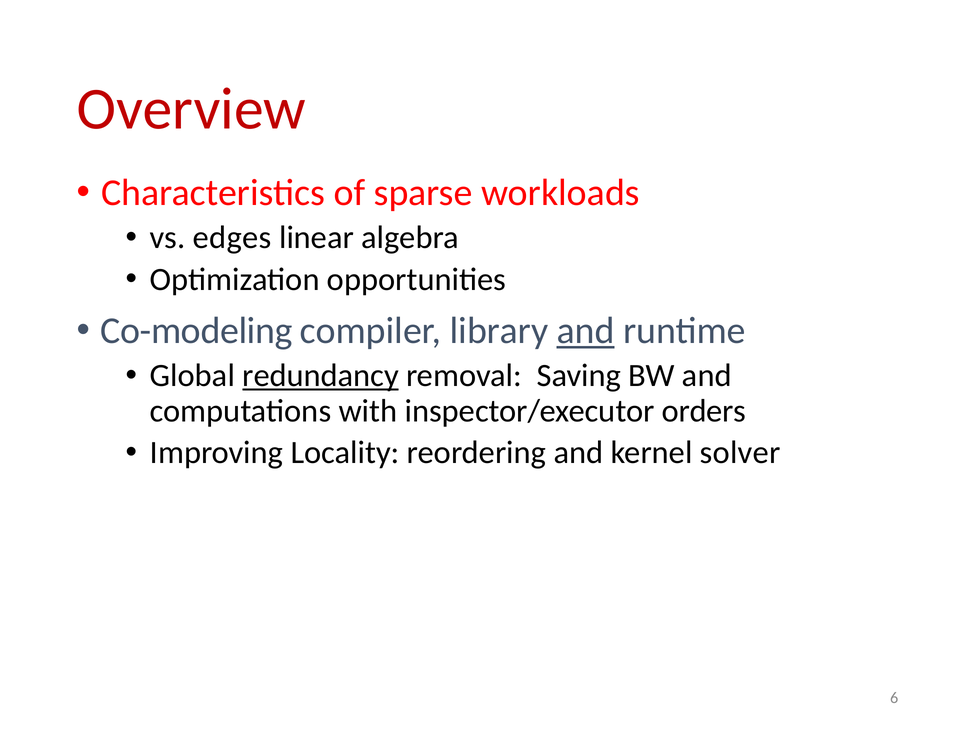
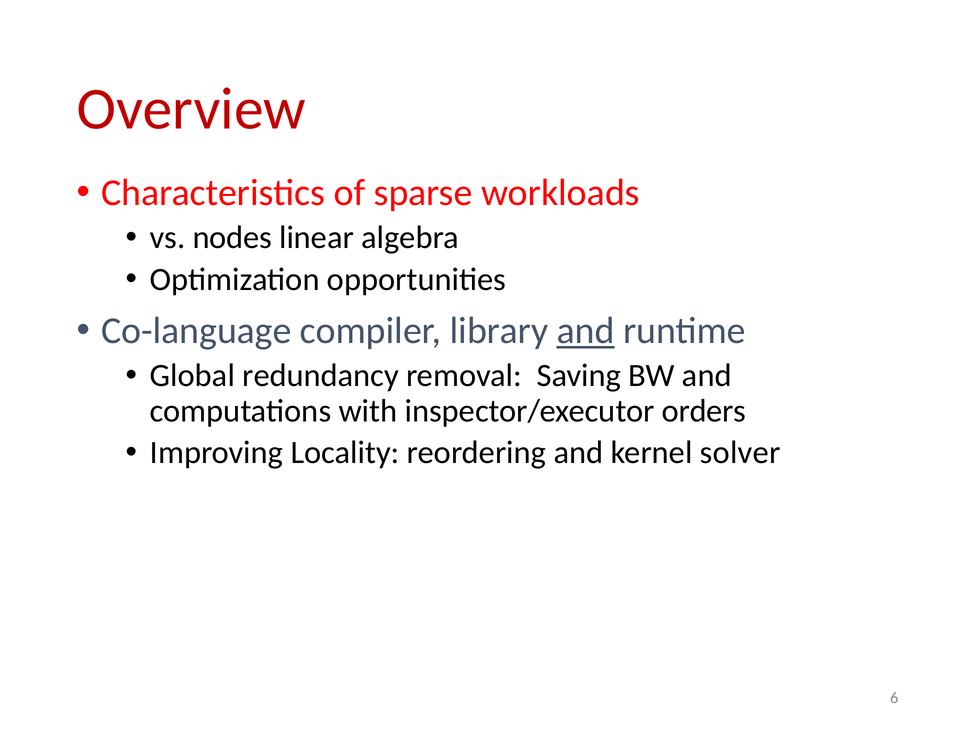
edges: edges -> nodes
Co-modeling: Co-modeling -> Co-language
redundancy underline: present -> none
